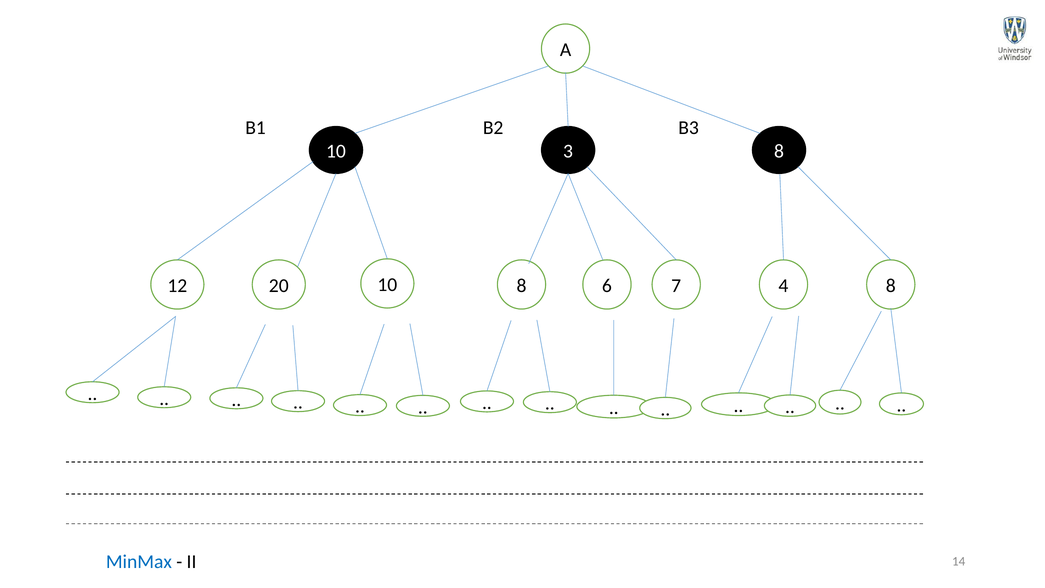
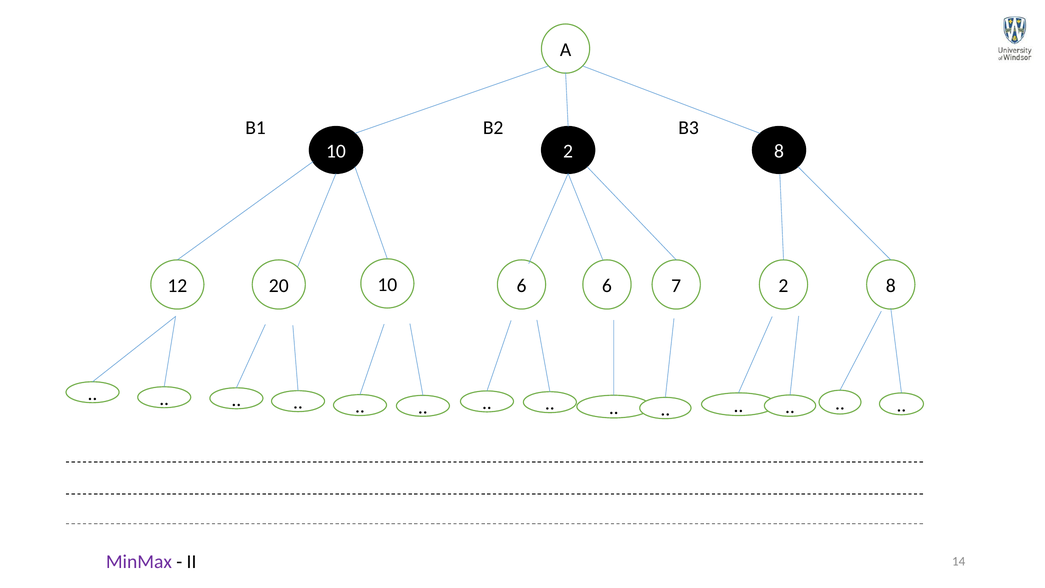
10 3: 3 -> 2
10 8: 8 -> 6
7 4: 4 -> 2
MinMax colour: blue -> purple
